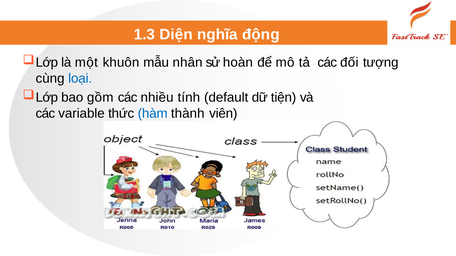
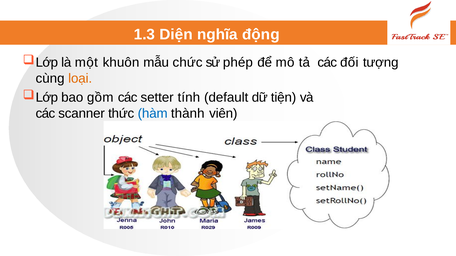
nhân: nhân -> chức
hoàn: hoàn -> phép
loại colour: blue -> orange
nhiều: nhiều -> setter
variable: variable -> scanner
